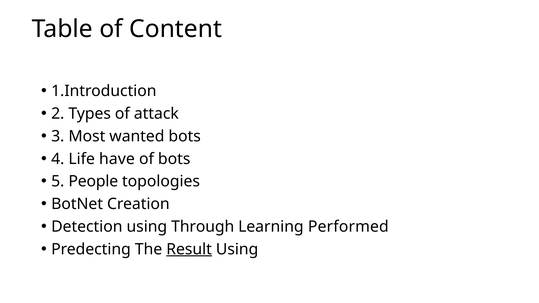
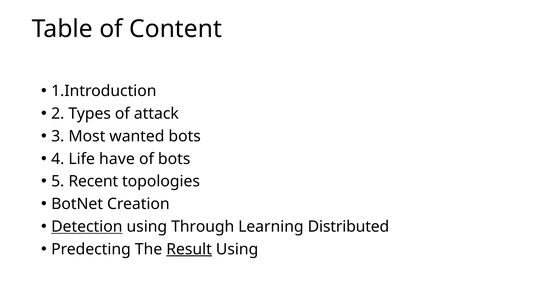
People: People -> Recent
Detection underline: none -> present
Performed: Performed -> Distributed
